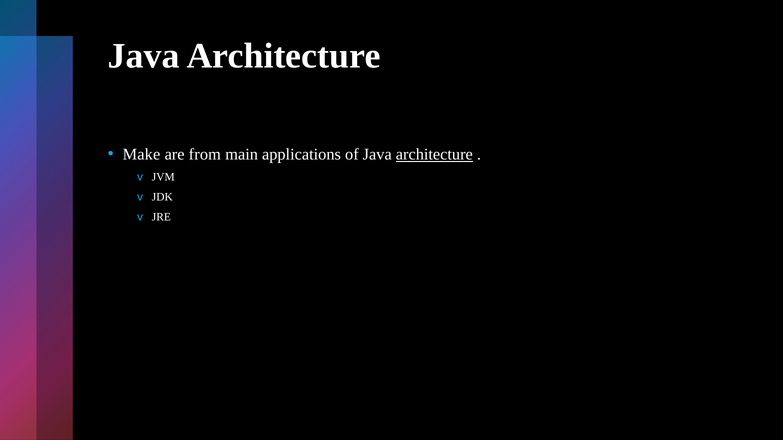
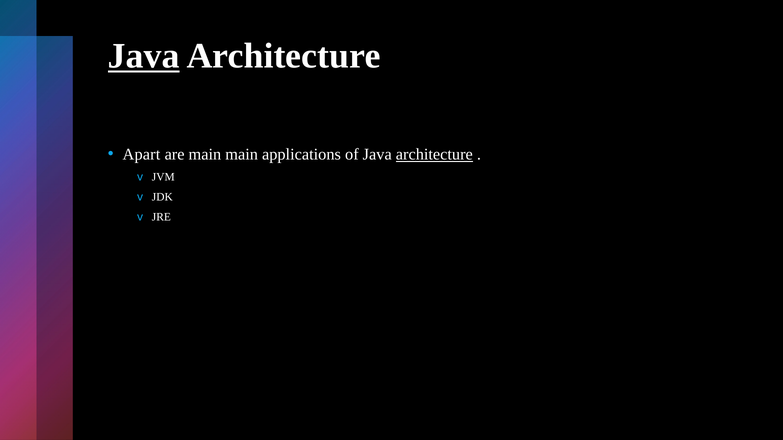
Java at (144, 56) underline: none -> present
Make: Make -> Apart
are from: from -> main
